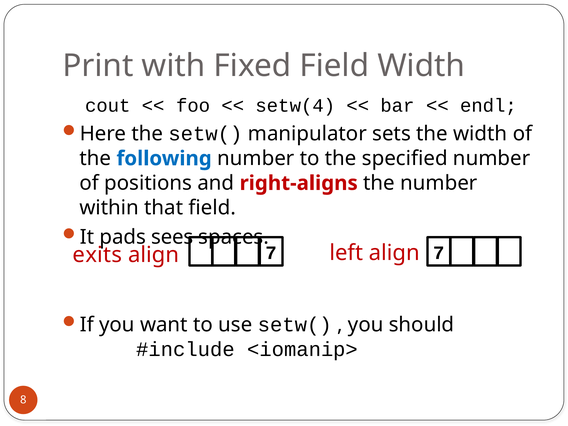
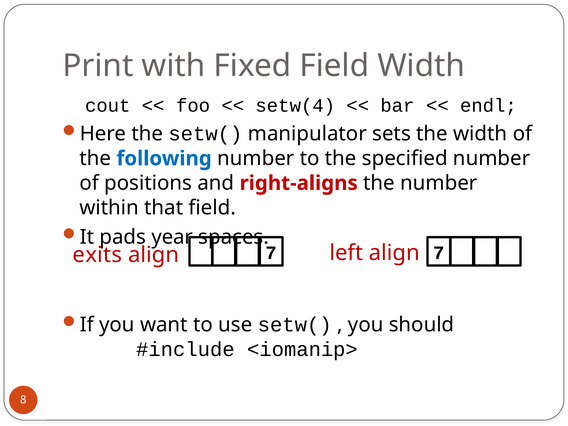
sees: sees -> year
